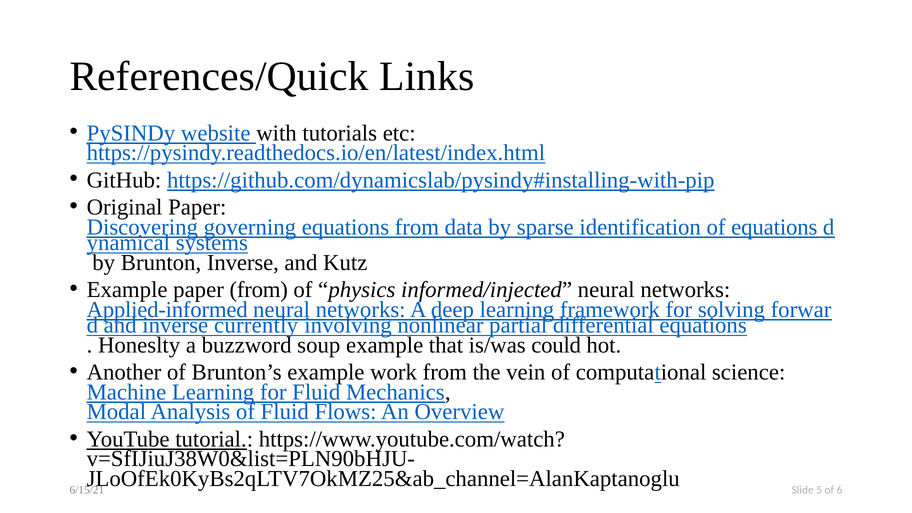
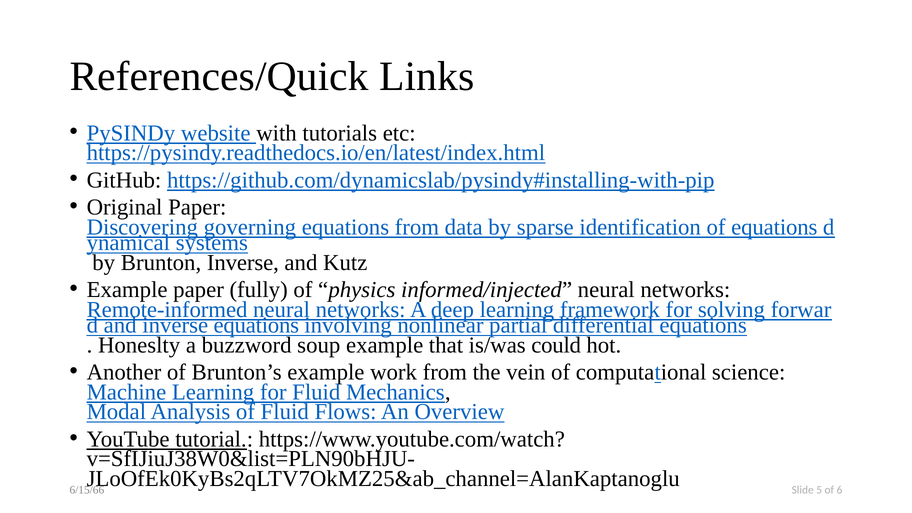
paper from: from -> fully
Applied-informed: Applied-informed -> Remote-informed
inverse currently: currently -> equations
6/15/21: 6/15/21 -> 6/15/66
